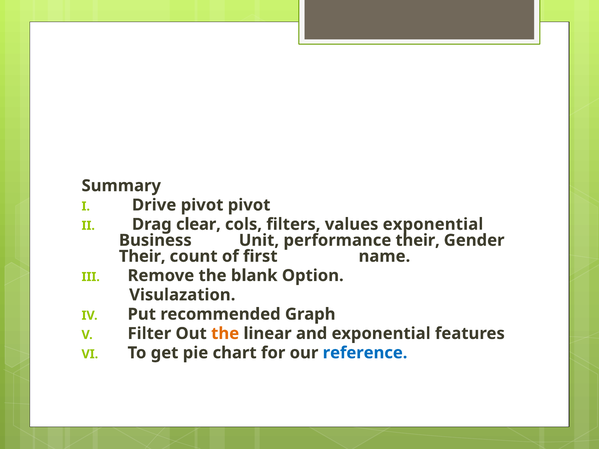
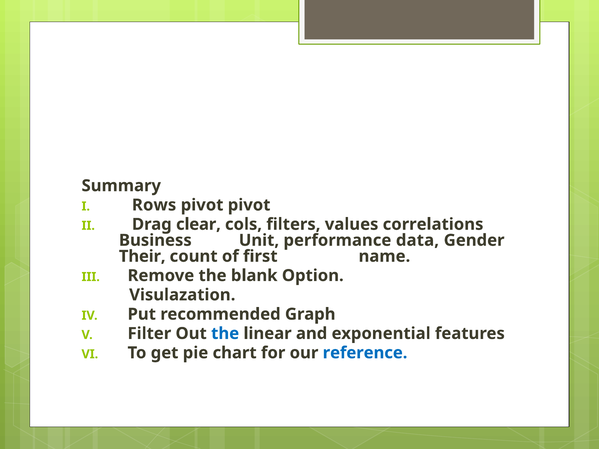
Drive: Drive -> Rows
values exponential: exponential -> correlations
performance their: their -> data
the at (225, 334) colour: orange -> blue
